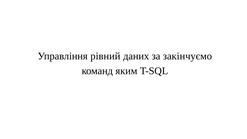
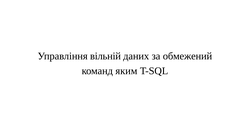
рівний: рівний -> вільній
закінчуємо: закінчуємо -> обмежений
